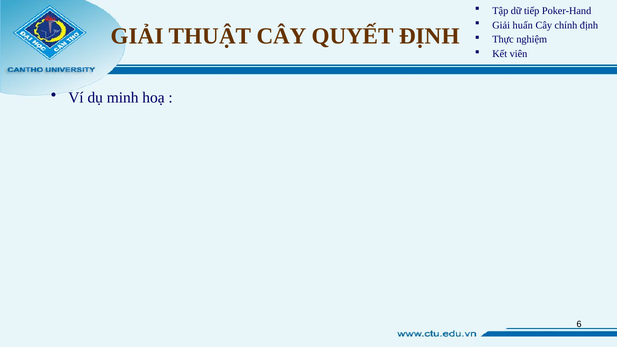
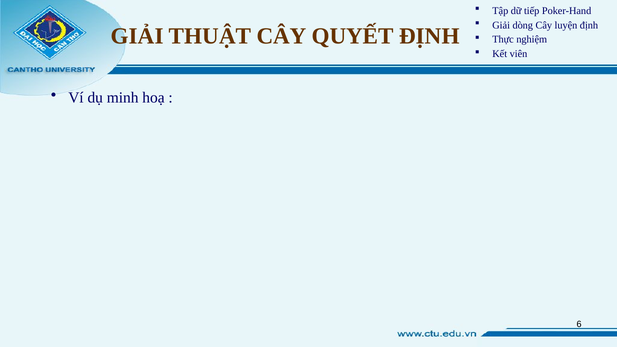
huấn: huấn -> dòng
chính: chính -> luyện
